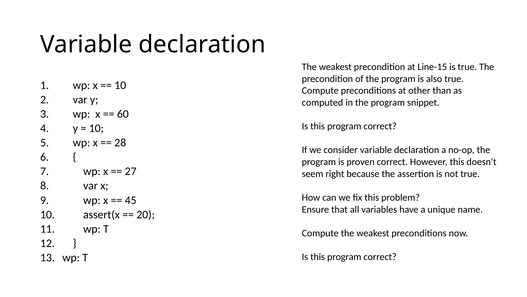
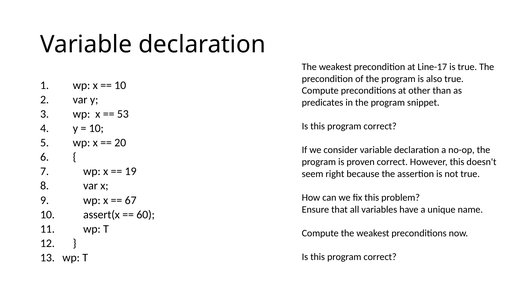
Line-15: Line-15 -> Line-17
computed: computed -> predicates
60: 60 -> 53
28: 28 -> 20
27: 27 -> 19
45: 45 -> 67
20: 20 -> 60
